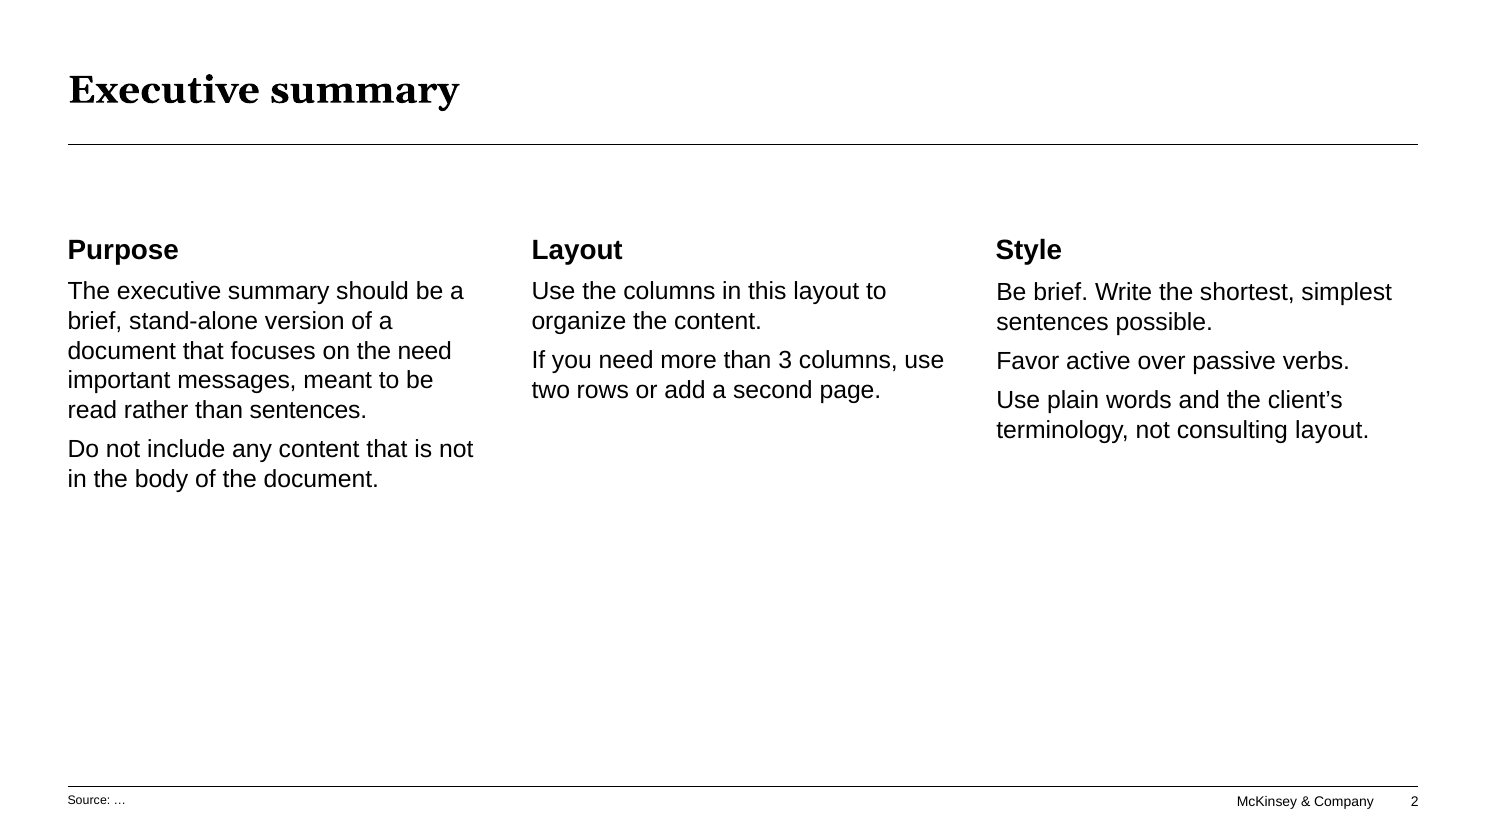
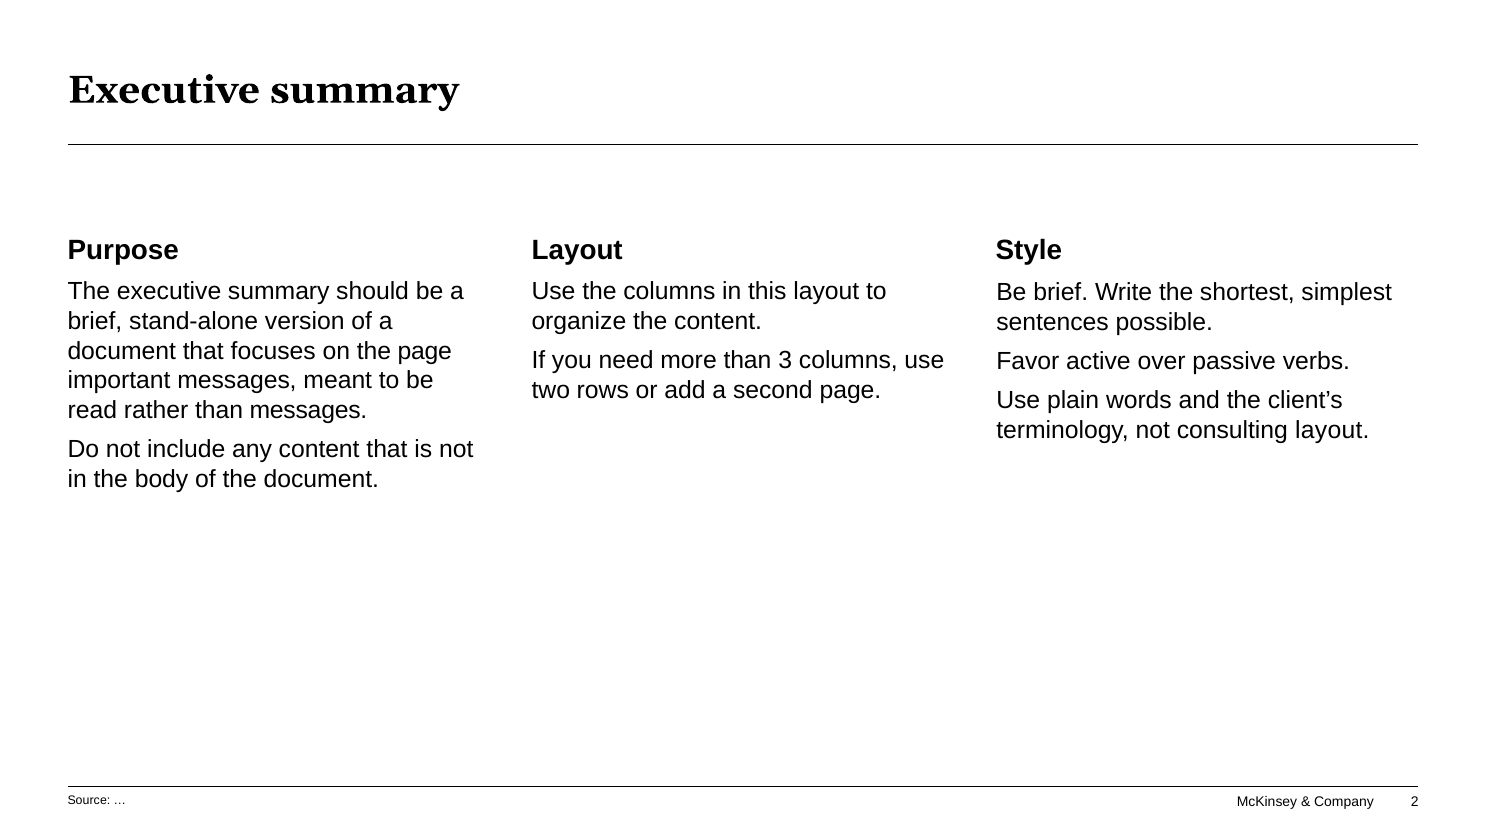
the need: need -> page
than sentences: sentences -> messages
